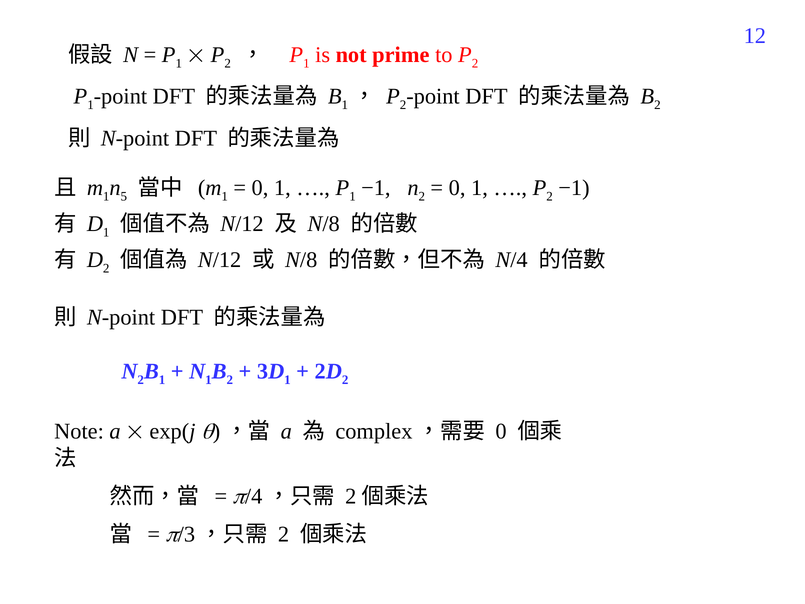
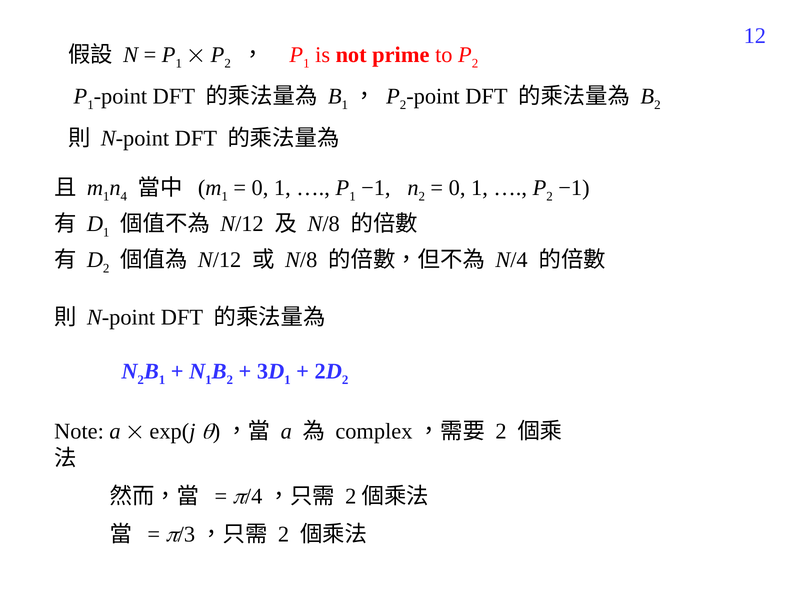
5: 5 -> 4
0 at (501, 431): 0 -> 2
